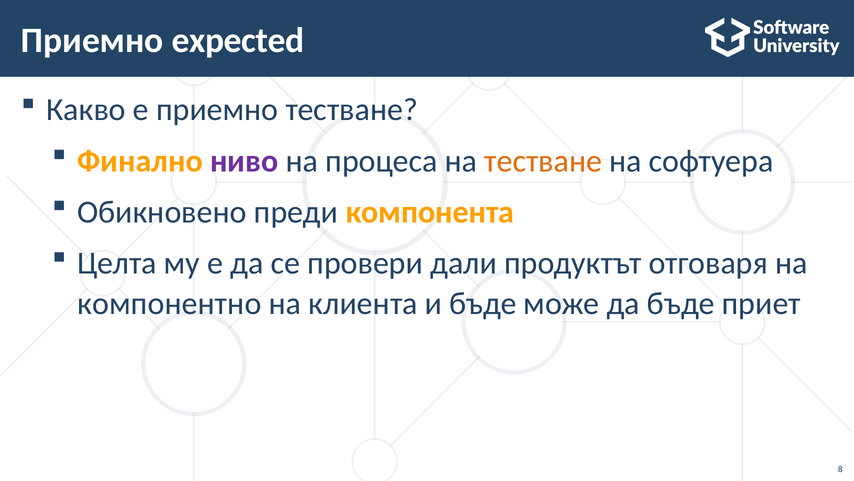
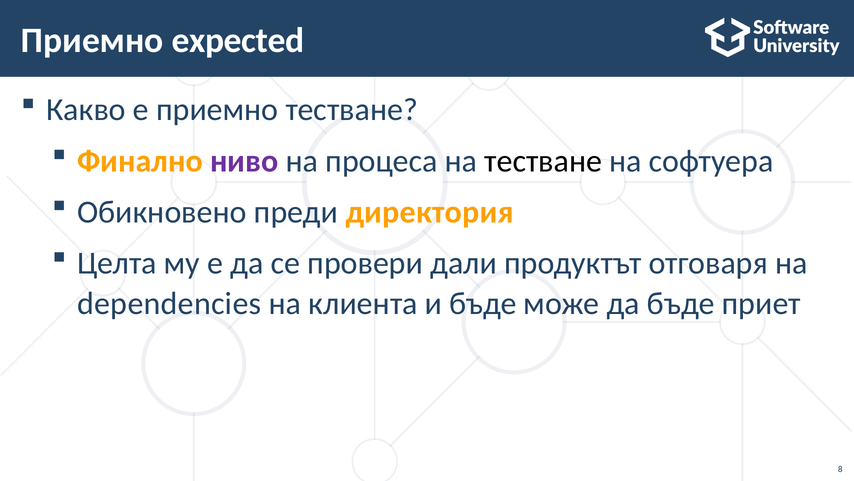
тестване at (543, 161) colour: orange -> black
компонента: компонента -> директория
компонентно: компонентно -> dependencies
